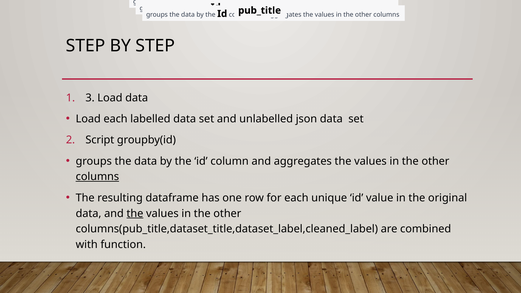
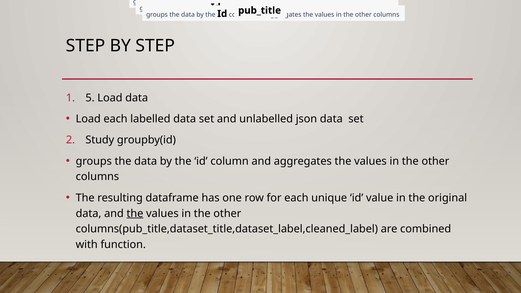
3: 3 -> 5
Script: Script -> Study
columns at (97, 177) underline: present -> none
